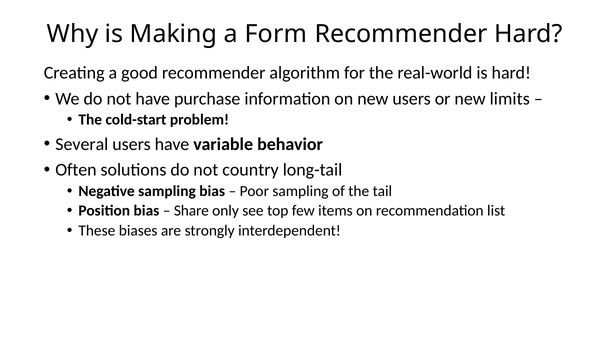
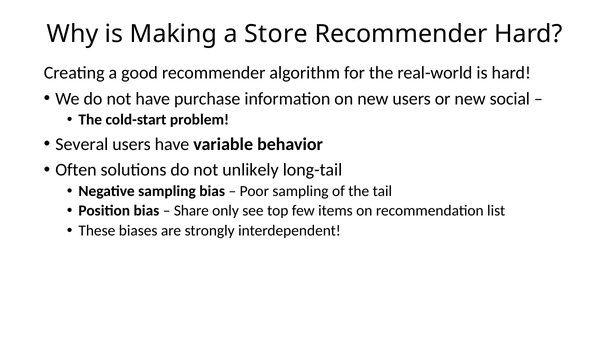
Form: Form -> Store
limits: limits -> social
country: country -> unlikely
